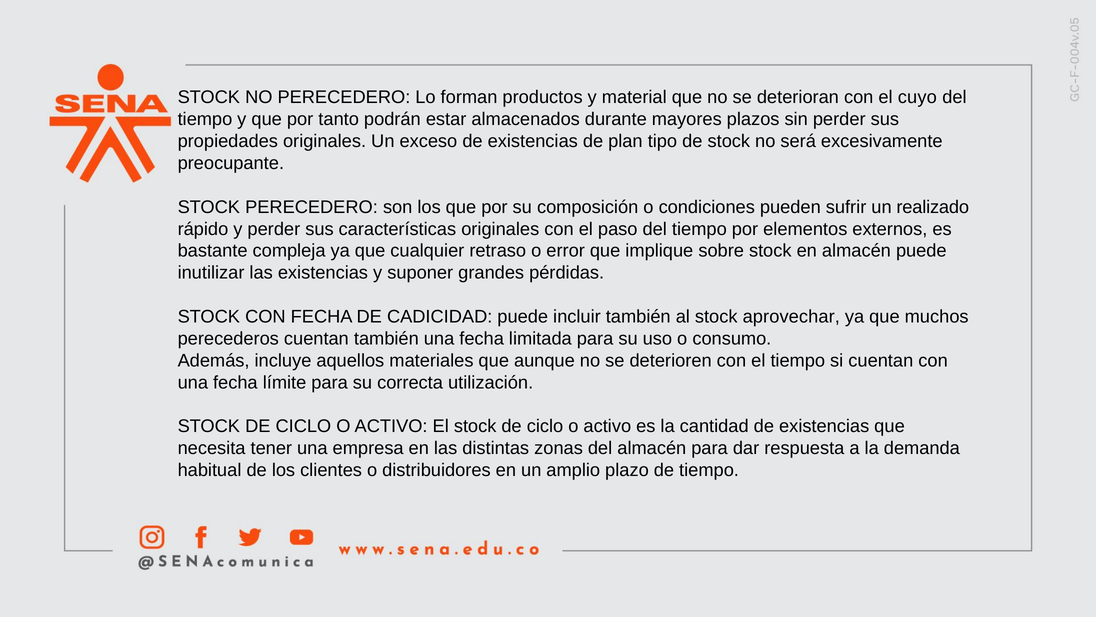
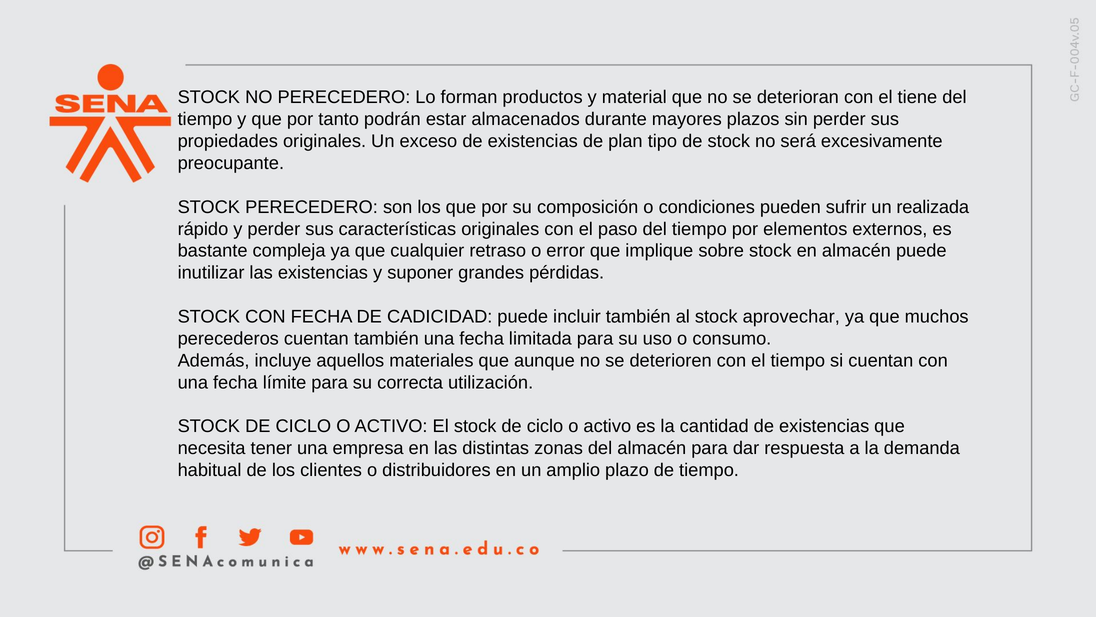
cuyo: cuyo -> tiene
realizado: realizado -> realizada
